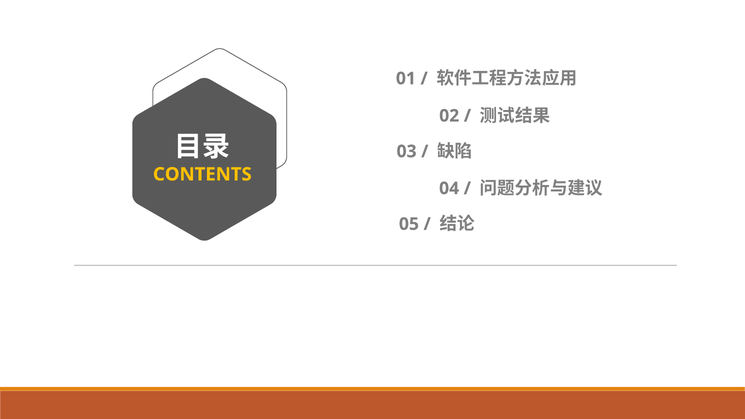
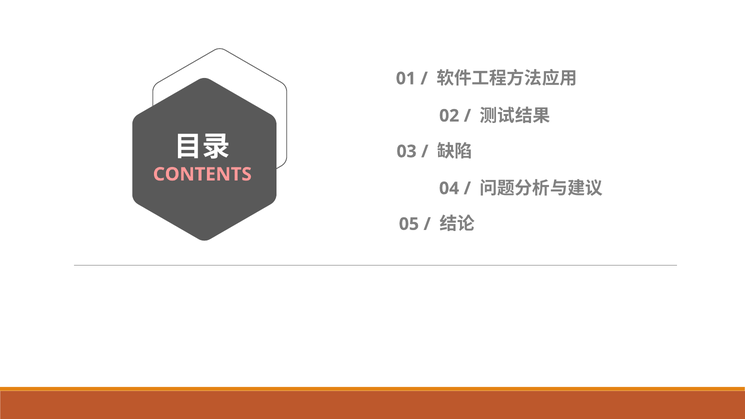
CONTENTS colour: yellow -> pink
